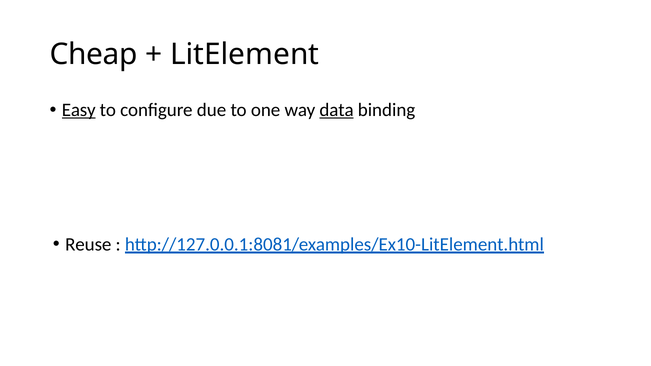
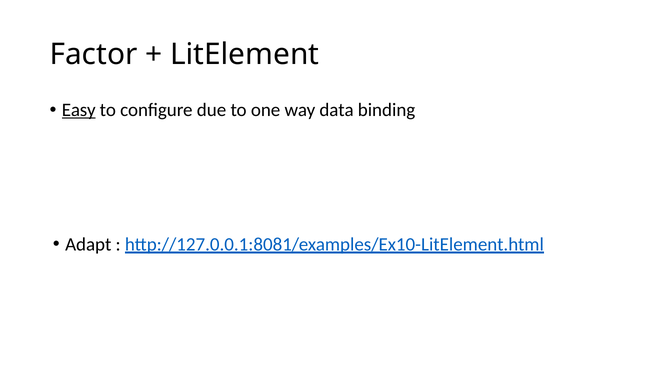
Cheap: Cheap -> Factor
data underline: present -> none
Reuse: Reuse -> Adapt
